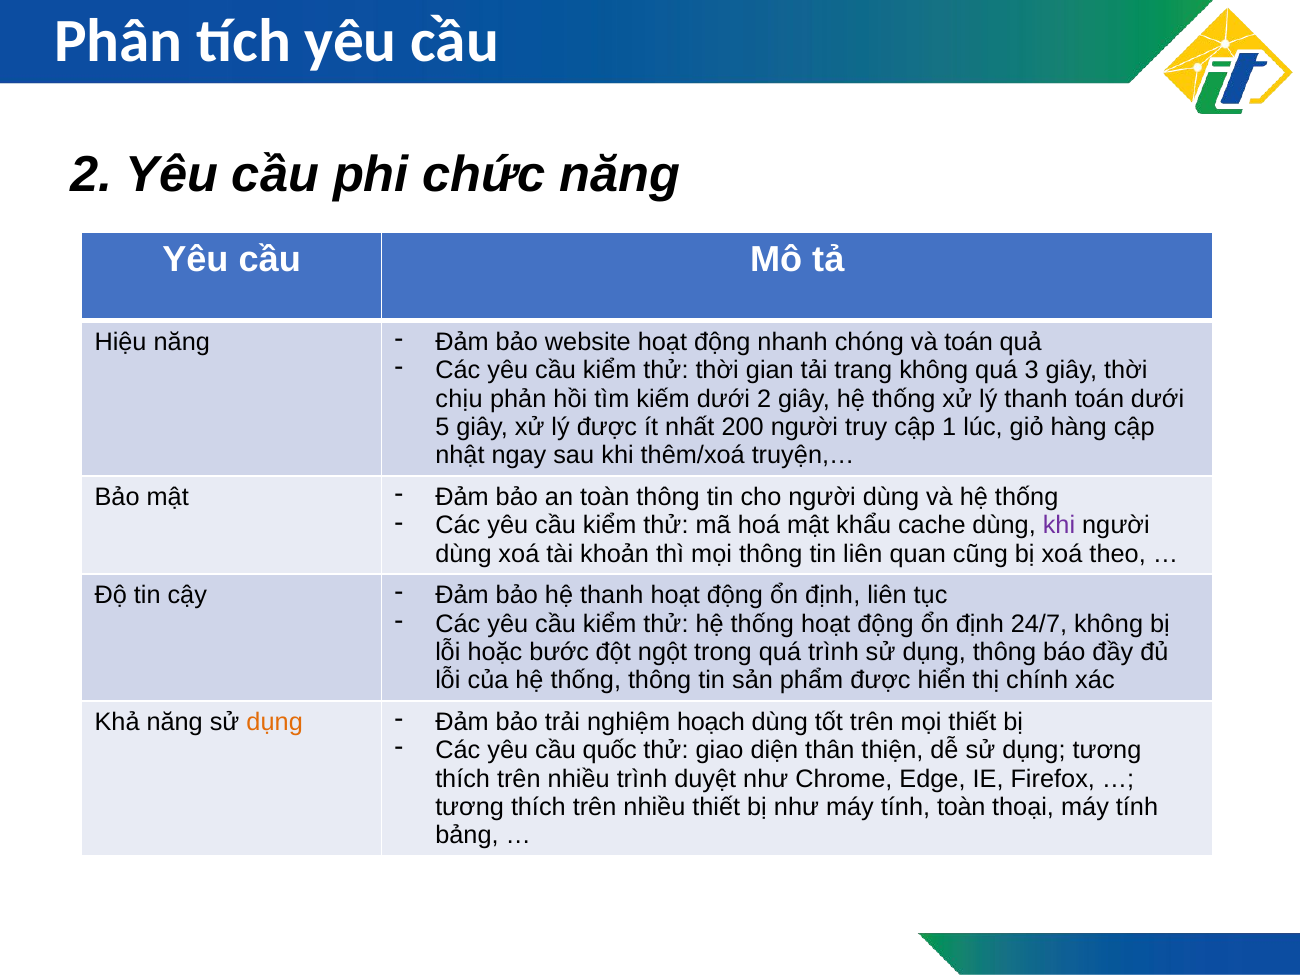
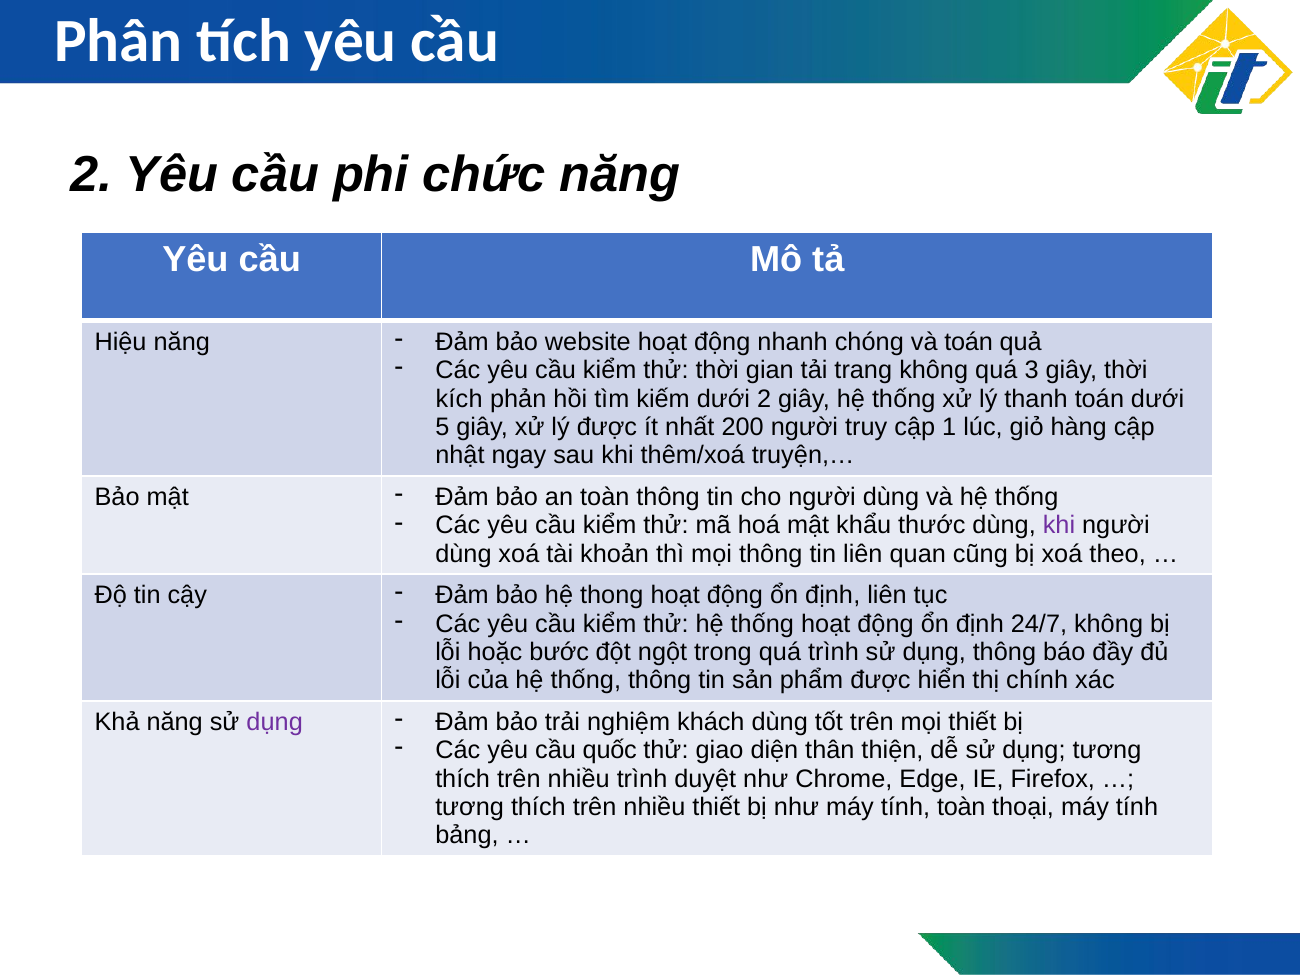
chịu: chịu -> kích
cache: cache -> thước
hệ thanh: thanh -> thong
dụng at (275, 722) colour: orange -> purple
hoạch: hoạch -> khách
